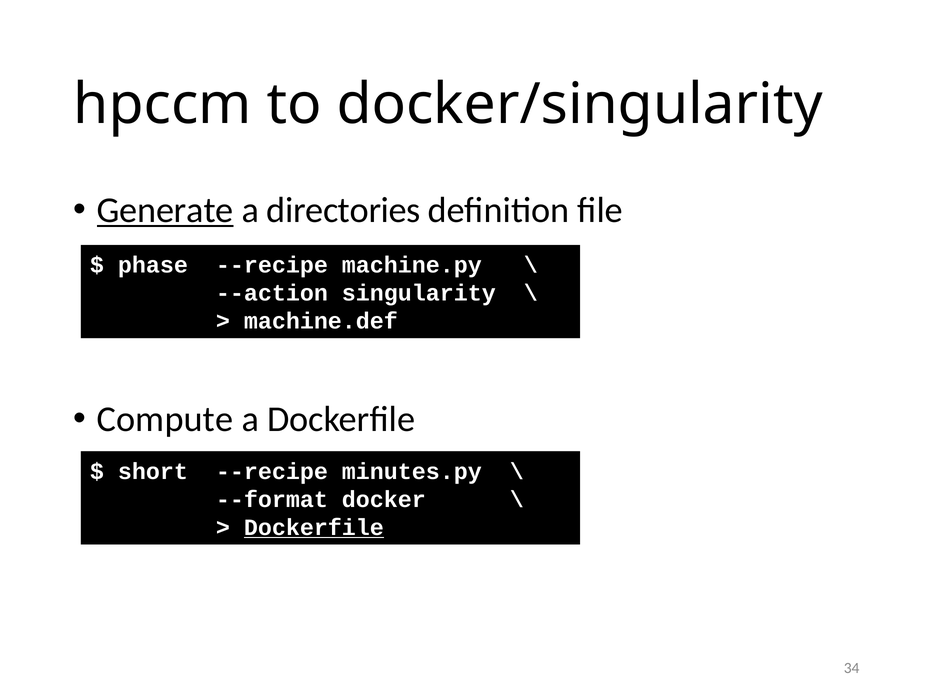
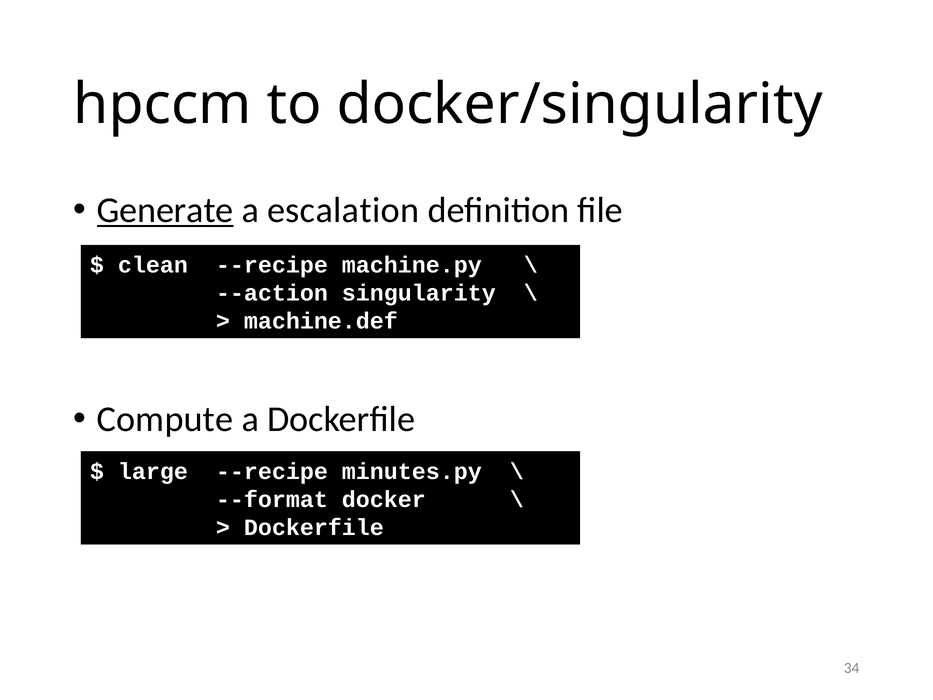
directories: directories -> escalation
phase: phase -> clean
short: short -> large
Dockerfile at (314, 527) underline: present -> none
